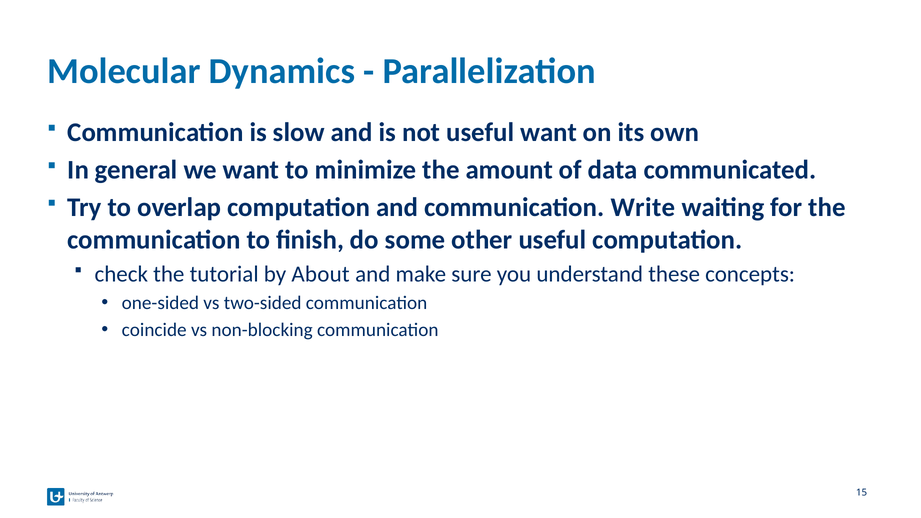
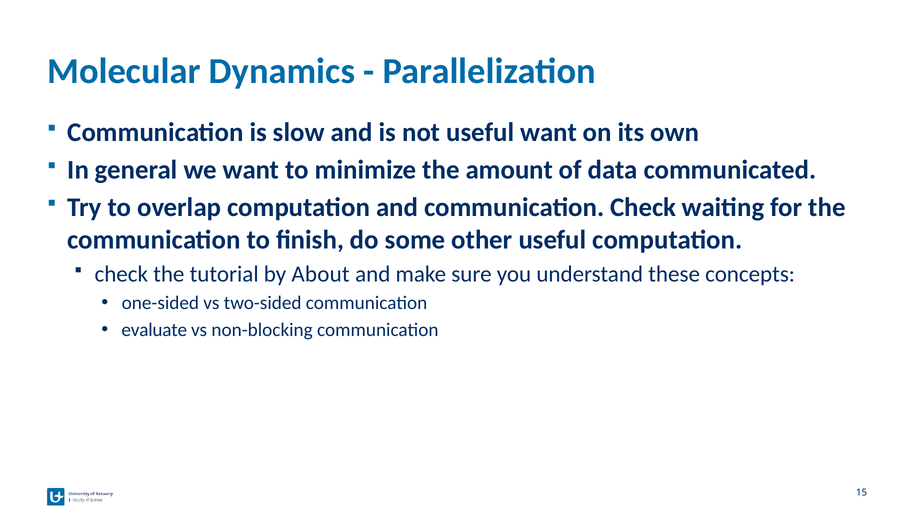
communication Write: Write -> Check
coincide: coincide -> evaluate
